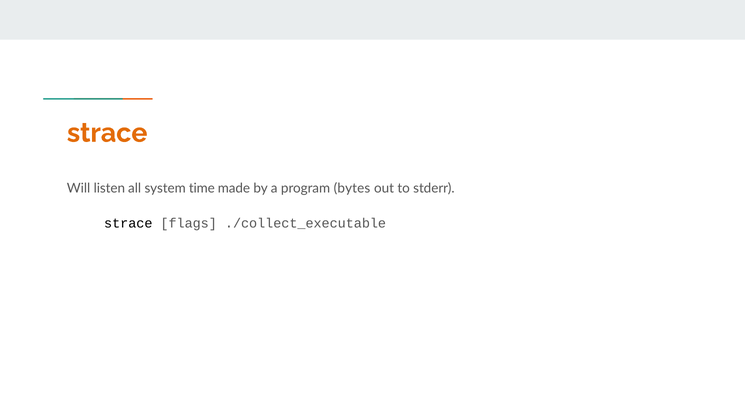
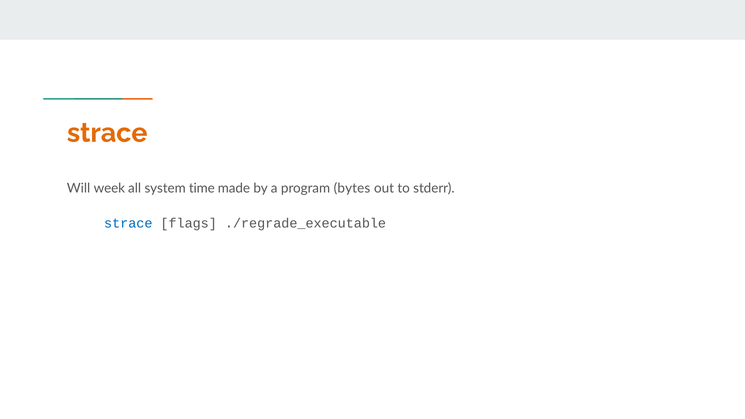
listen: listen -> week
strace at (128, 223) colour: black -> blue
./collect_executable: ./collect_executable -> ./regrade_executable
